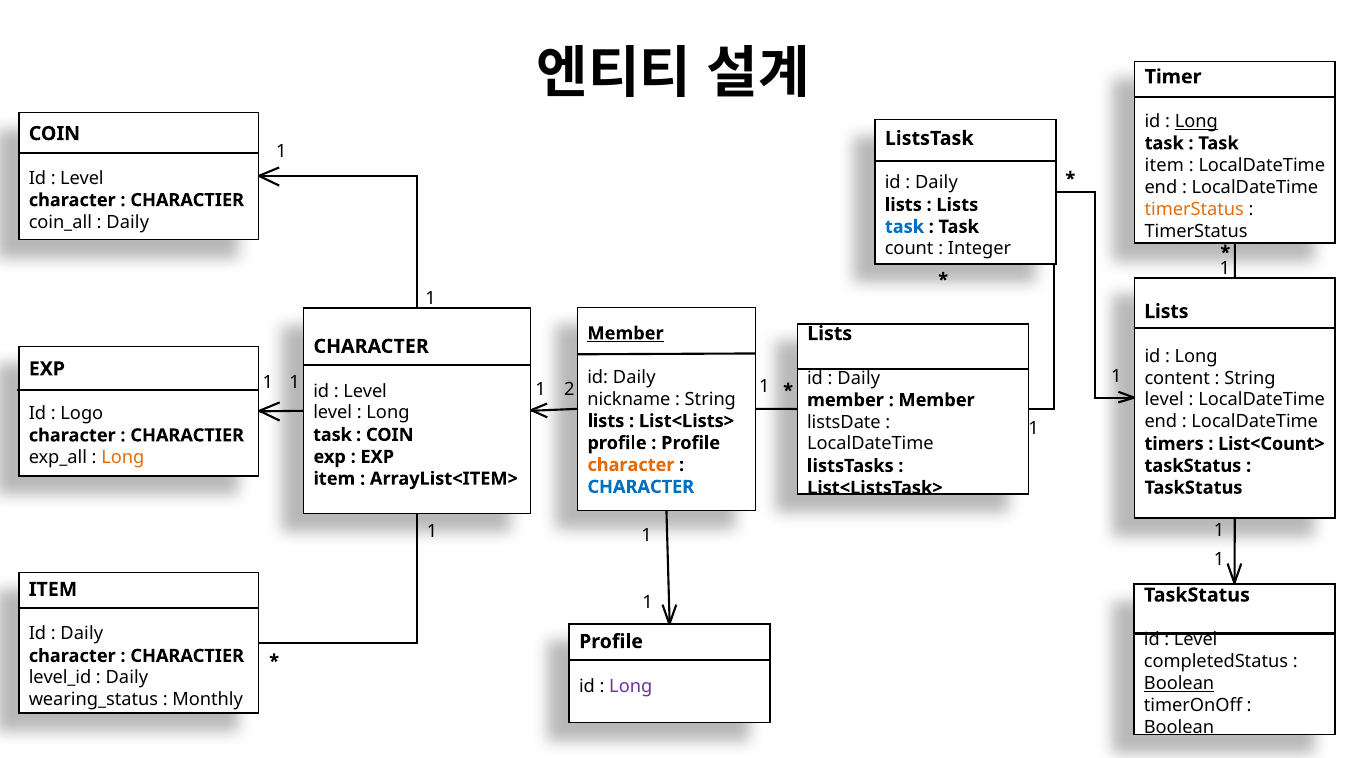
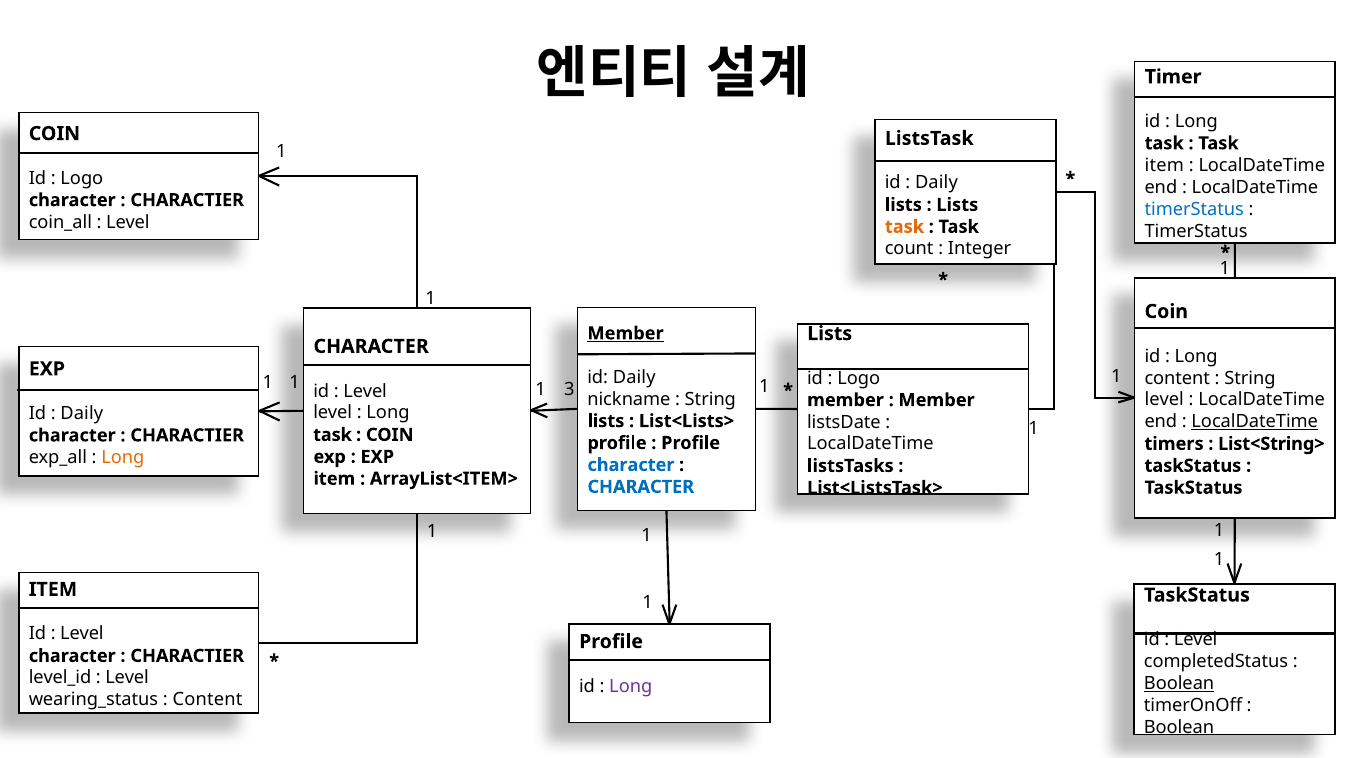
Long at (1196, 121) underline: present -> none
Level at (82, 178): Level -> Logo
timerStatus at (1194, 209) colour: orange -> blue
Daily at (128, 222): Daily -> Level
task at (904, 227) colour: blue -> orange
Lists at (1166, 311): Lists -> Coin
Daily at (859, 378): Daily -> Logo
2: 2 -> 3
Logo at (82, 413): Logo -> Daily
LocalDateTime at (1255, 422) underline: none -> present
List<Count>: List<Count> -> List<String>
character at (631, 465) colour: orange -> blue
Daily at (82, 634): Daily -> Level
Daily at (127, 678): Daily -> Level
Monthly at (208, 699): Monthly -> Content
